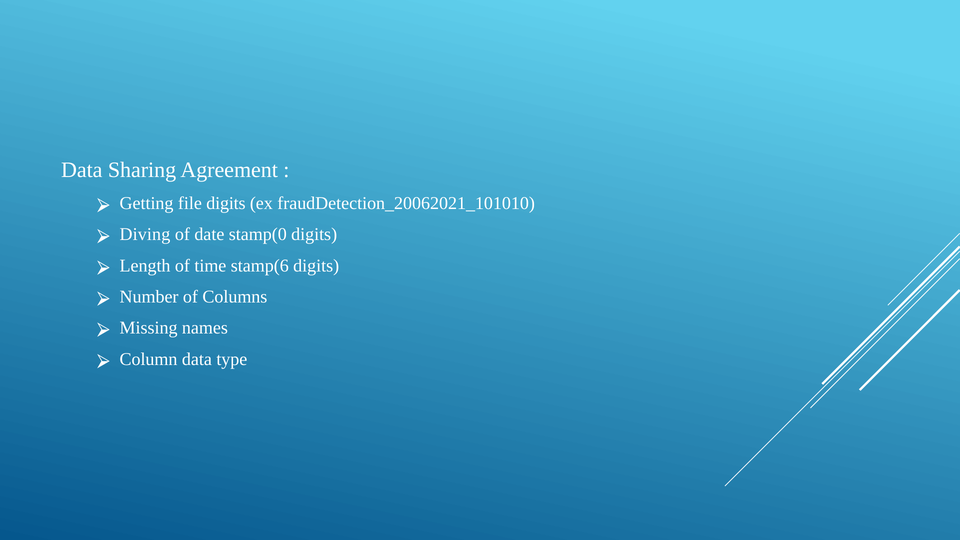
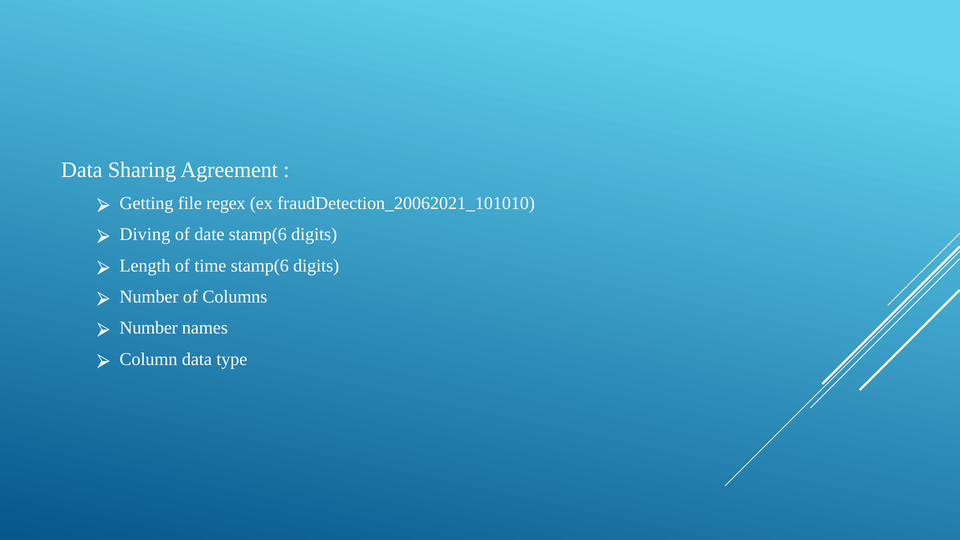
file digits: digits -> regex
date stamp(0: stamp(0 -> stamp(6
Missing at (149, 328): Missing -> Number
